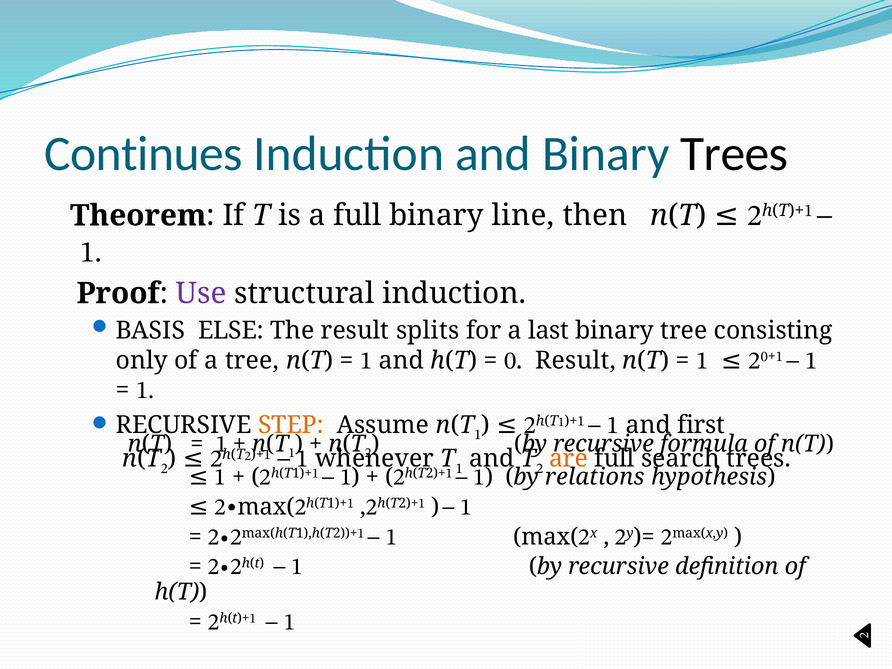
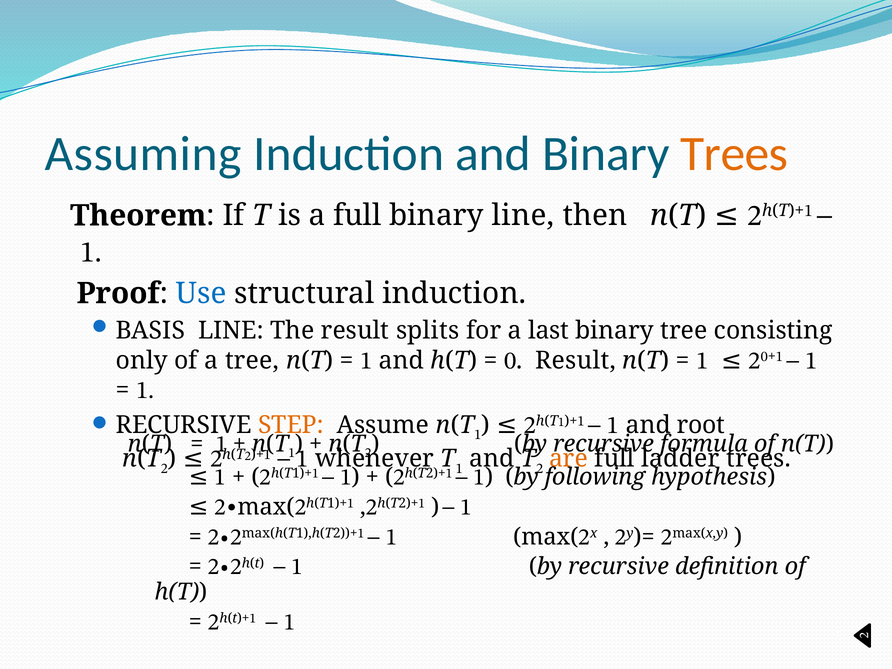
Continues: Continues -> Assuming
Trees at (734, 154) colour: black -> orange
Use colour: purple -> blue
BASIS ELSE: ELSE -> LINE
first: first -> root
search: search -> ladder
relations: relations -> following
